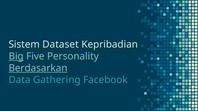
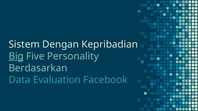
Dataset: Dataset -> Dengan
Berdasarkan underline: present -> none
Gathering: Gathering -> Evaluation
